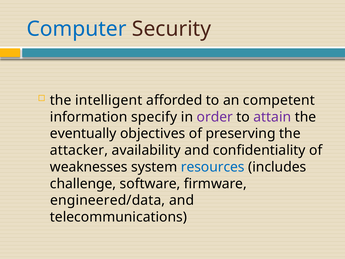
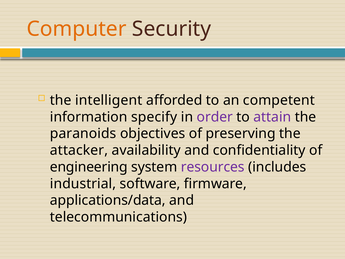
Computer colour: blue -> orange
eventually: eventually -> paranoids
weaknesses: weaknesses -> engineering
resources colour: blue -> purple
challenge: challenge -> industrial
engineered/data: engineered/data -> applications/data
